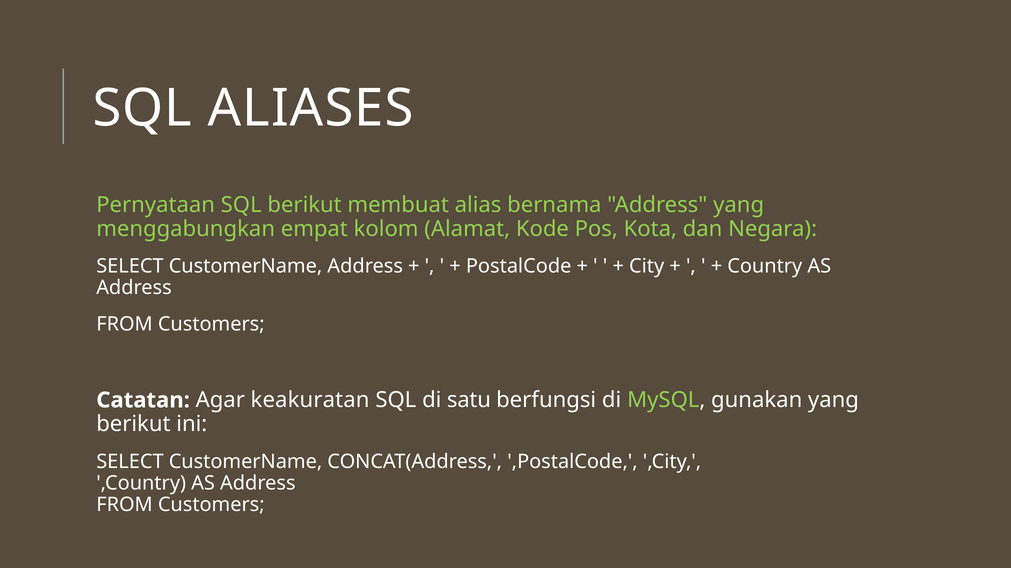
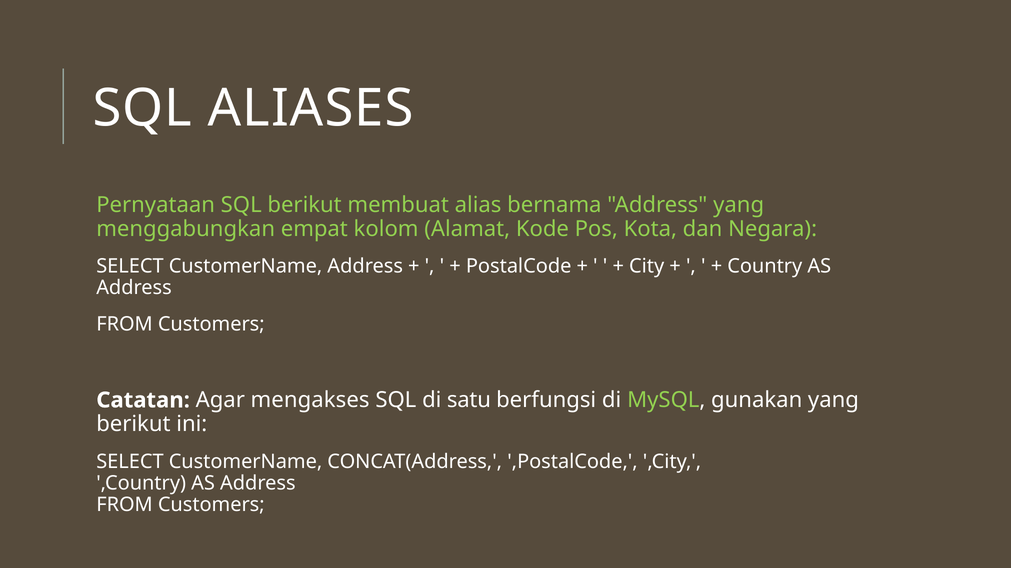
keakuratan: keakuratan -> mengakses
